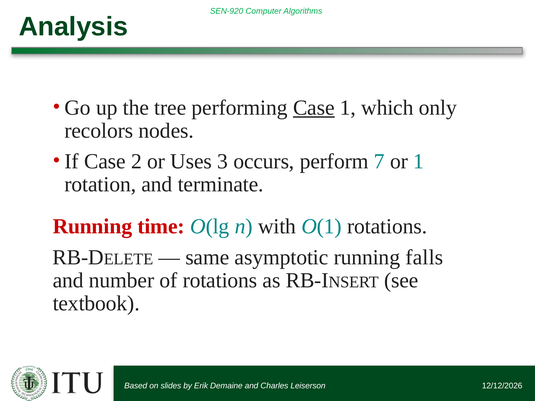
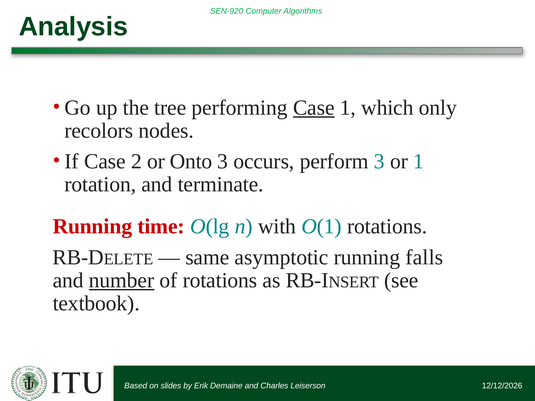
Uses: Uses -> Onto
perform 7: 7 -> 3
number underline: none -> present
